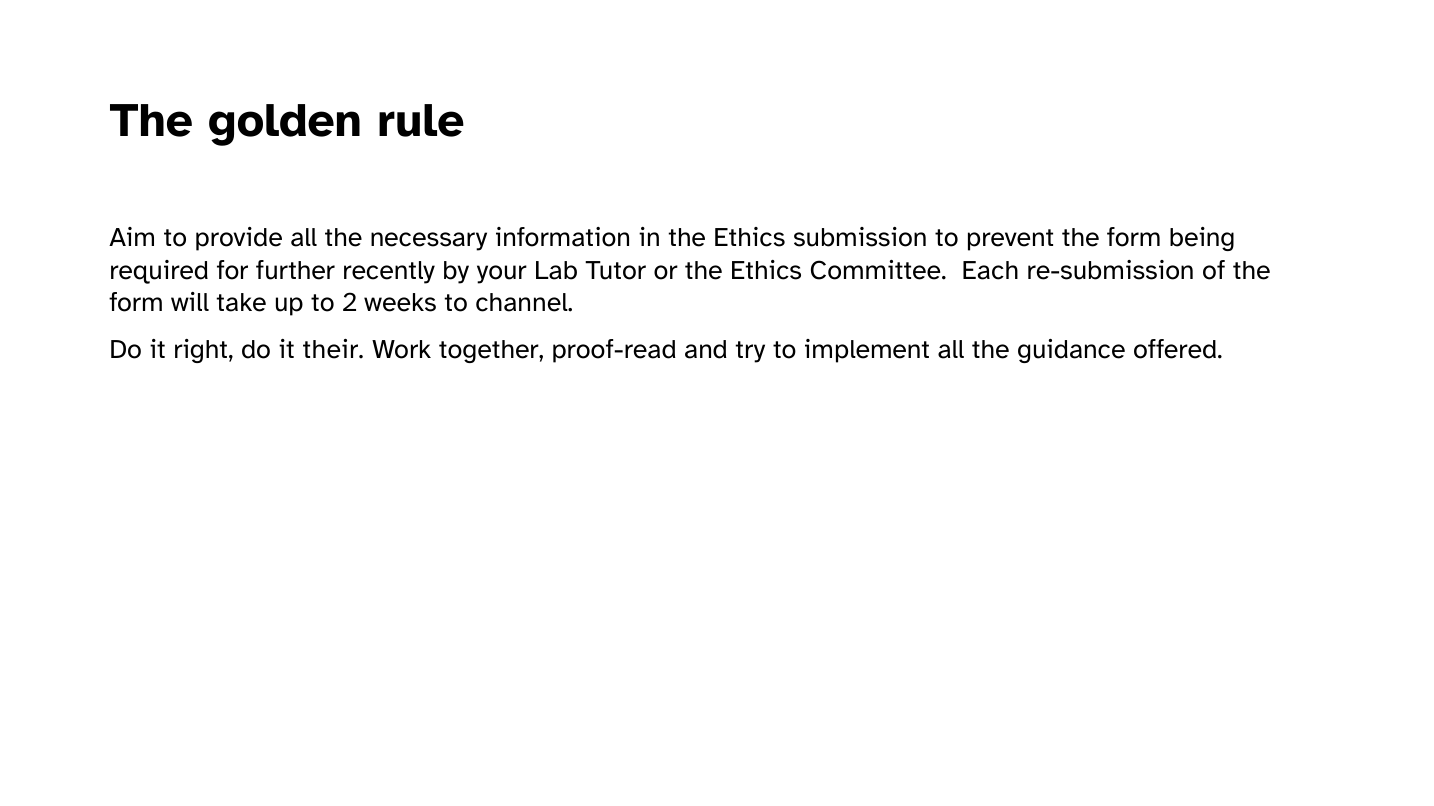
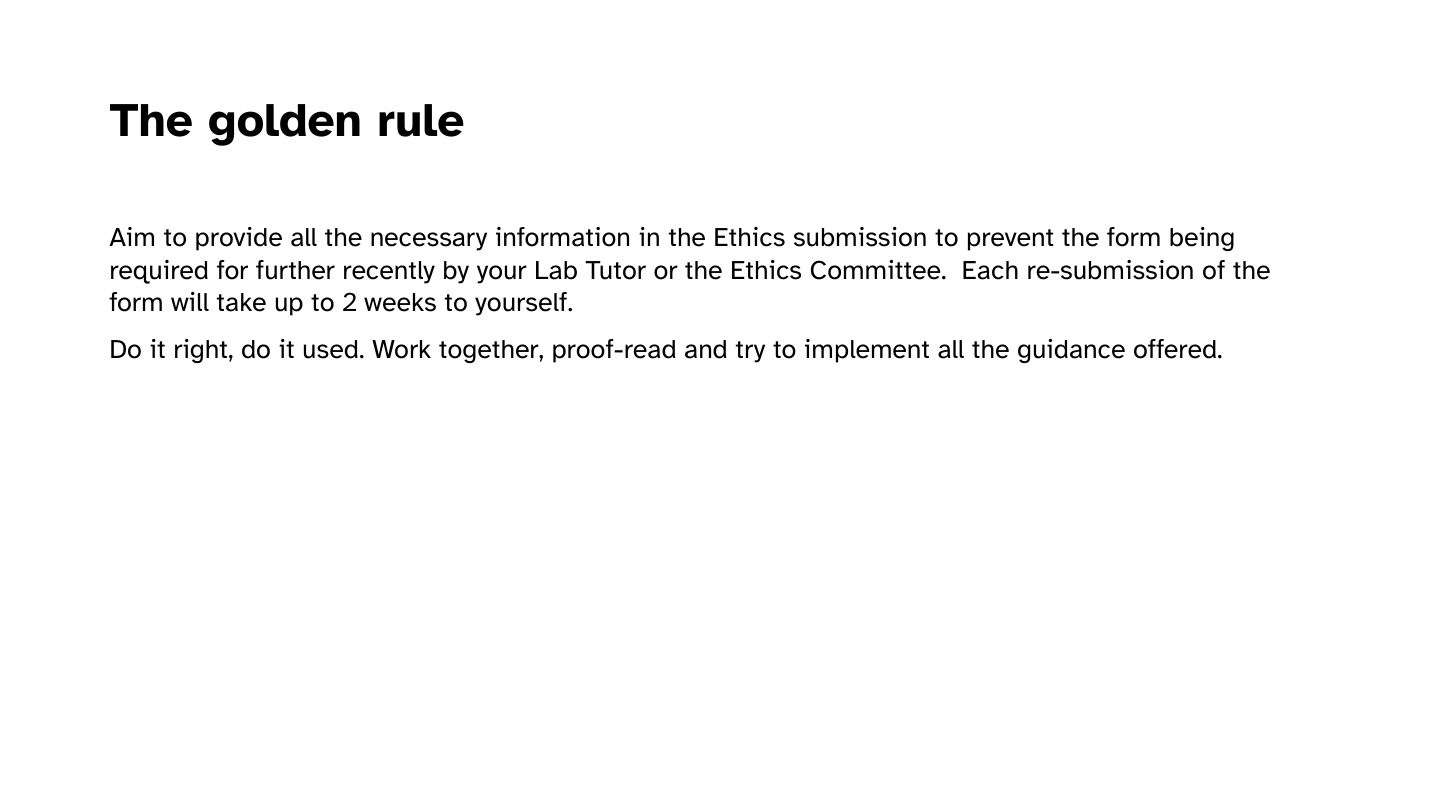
channel: channel -> yourself
their: their -> used
